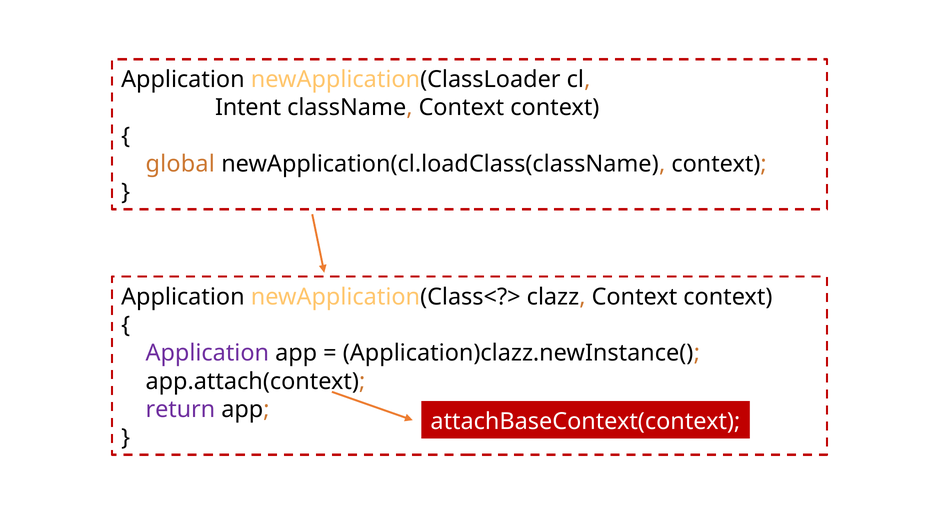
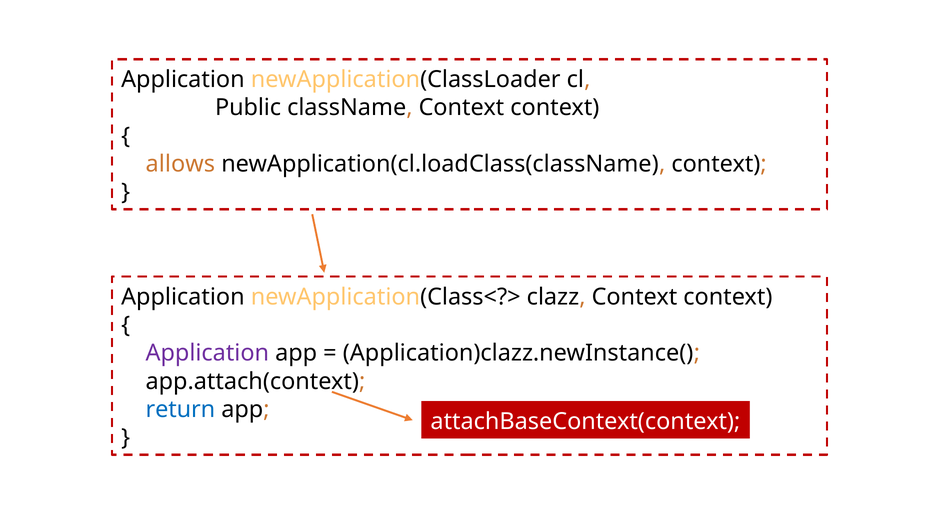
Intent: Intent -> Public
global: global -> allows
return colour: purple -> blue
